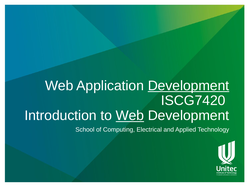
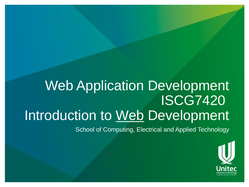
Development at (188, 86) underline: present -> none
